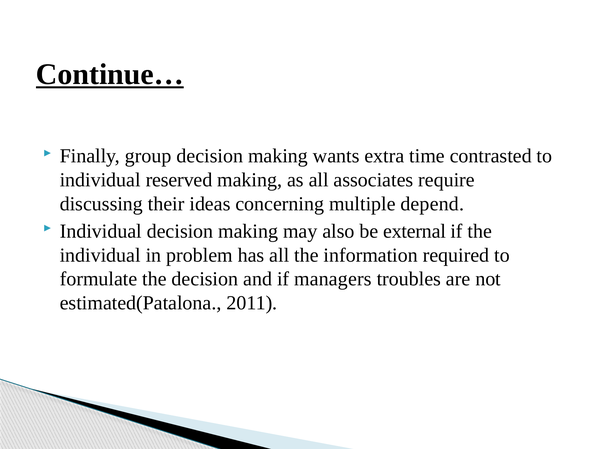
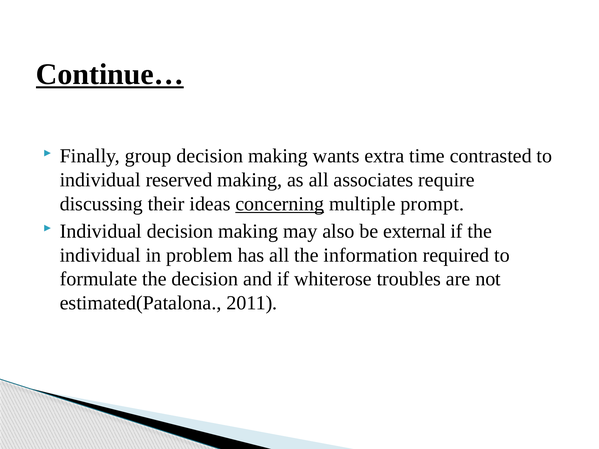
concerning underline: none -> present
depend: depend -> prompt
managers: managers -> whiterose
